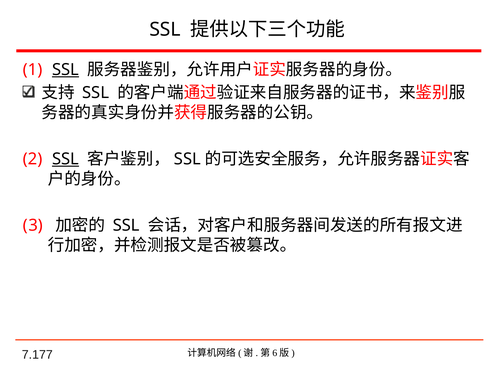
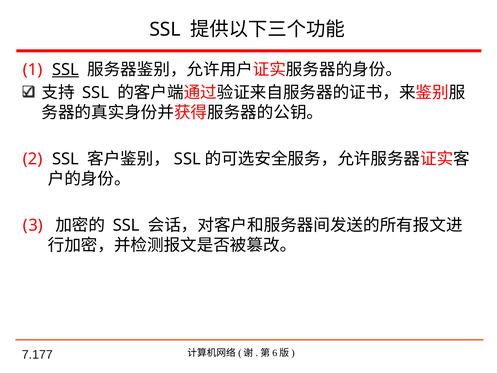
SSL at (65, 159) underline: present -> none
